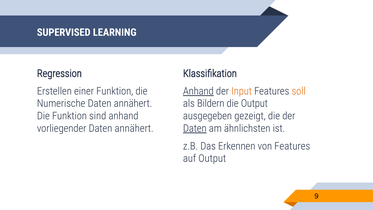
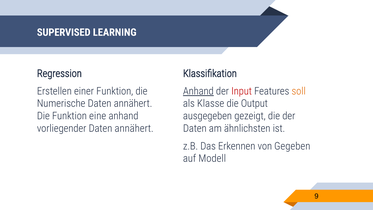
Input colour: orange -> red
Bildern: Bildern -> Klasse
sind: sind -> eine
Daten at (195, 128) underline: present -> none
von Features: Features -> Gegeben
auf Output: Output -> Modell
